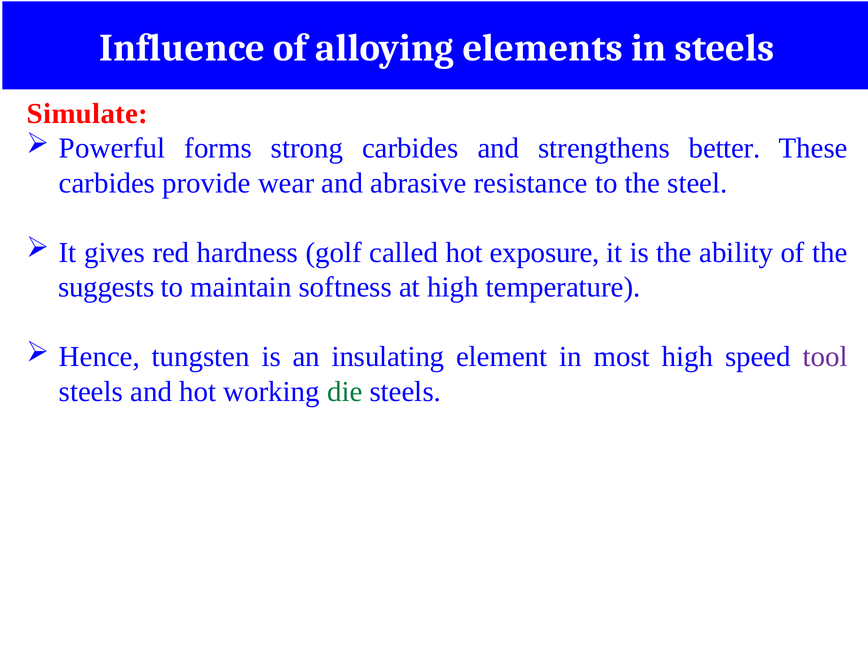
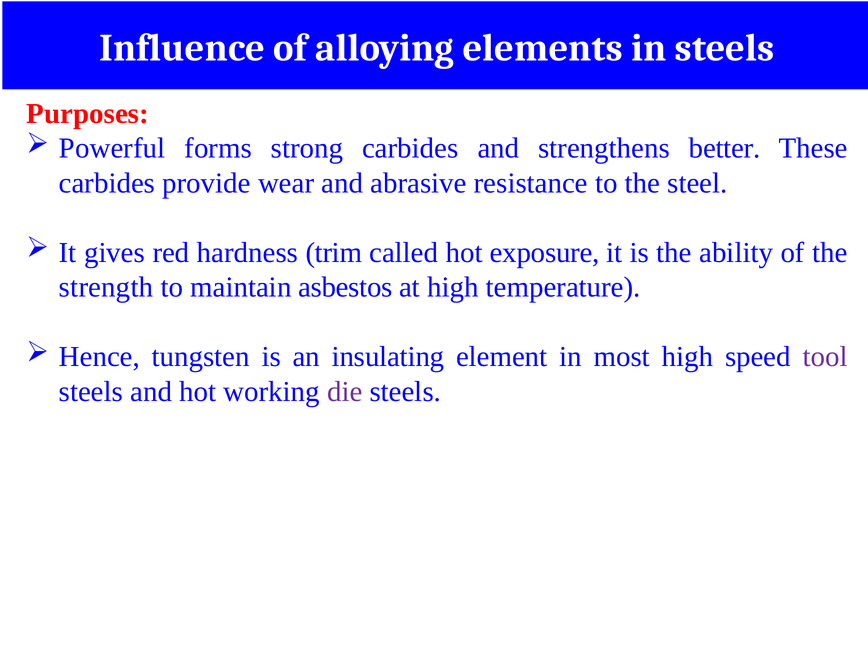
Simulate: Simulate -> Purposes
golf: golf -> trim
suggests: suggests -> strength
softness: softness -> asbestos
die colour: green -> purple
